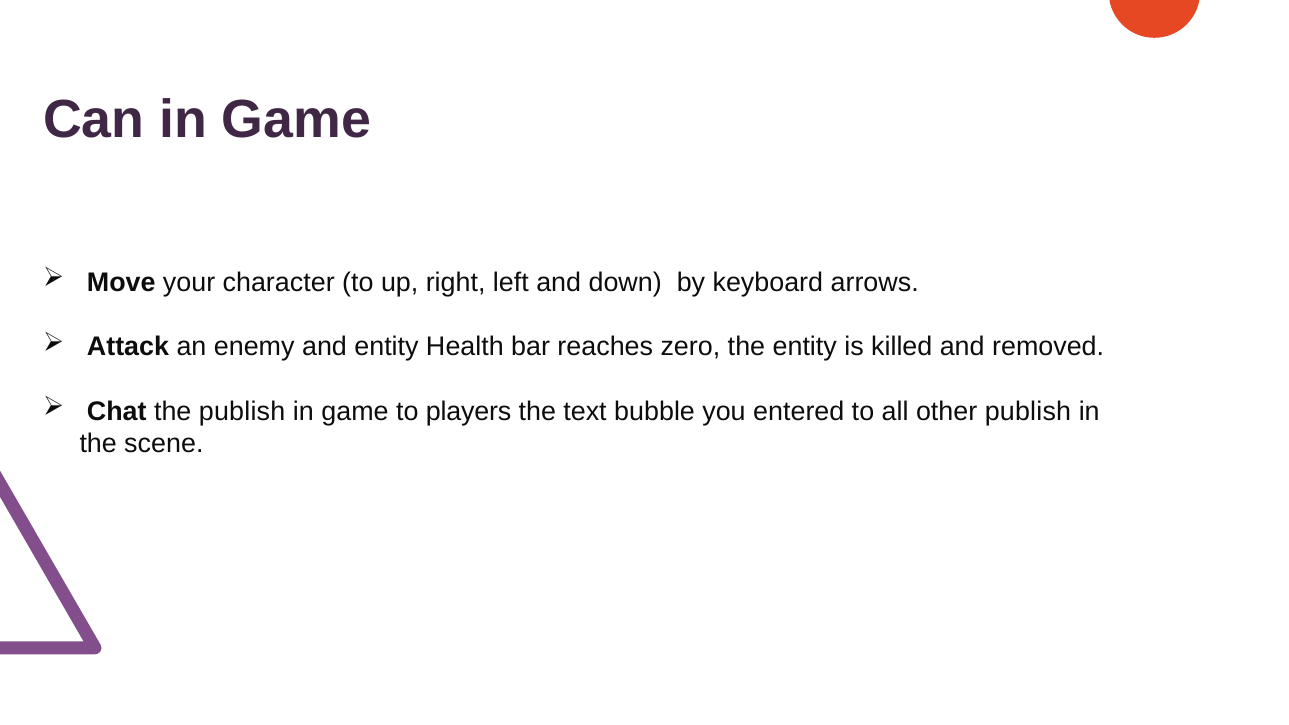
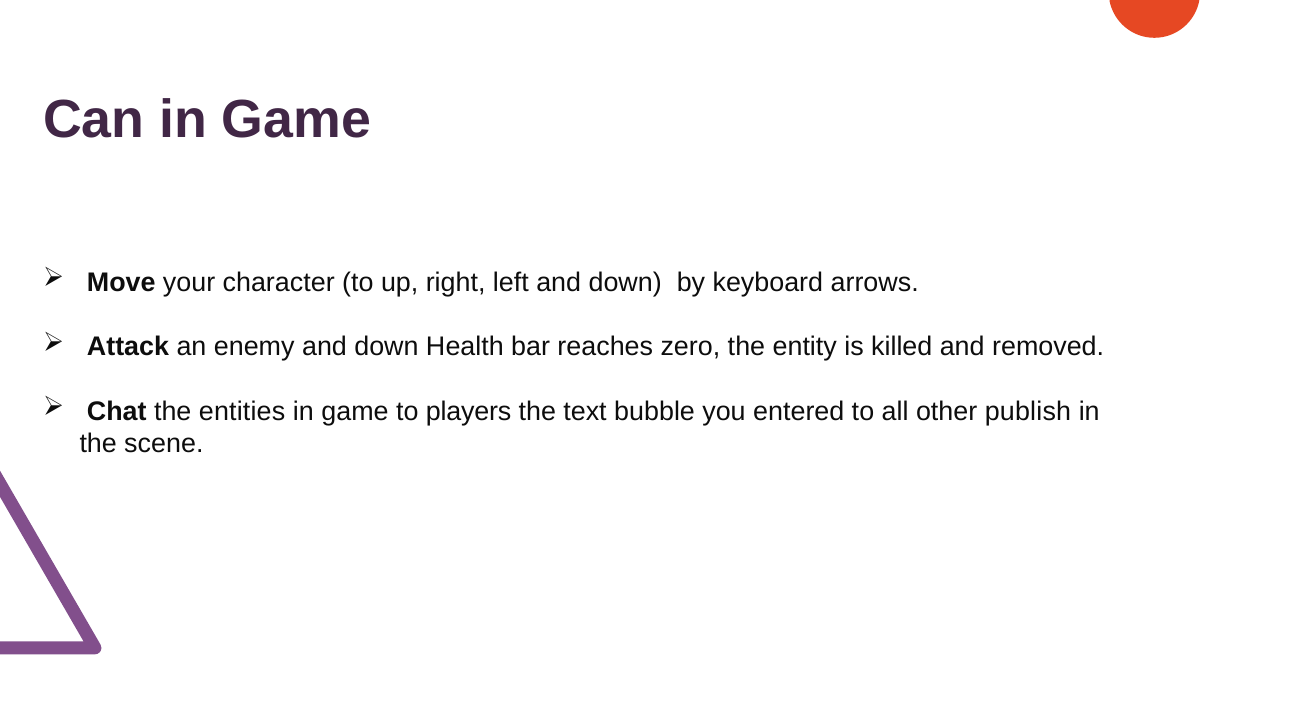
enemy and entity: entity -> down
the publish: publish -> entities
